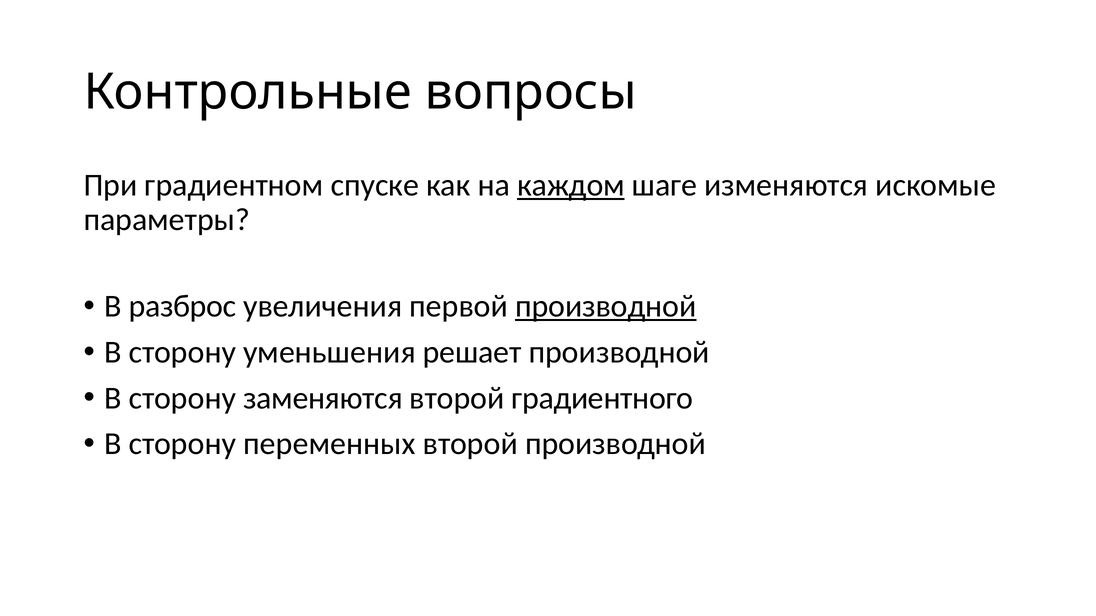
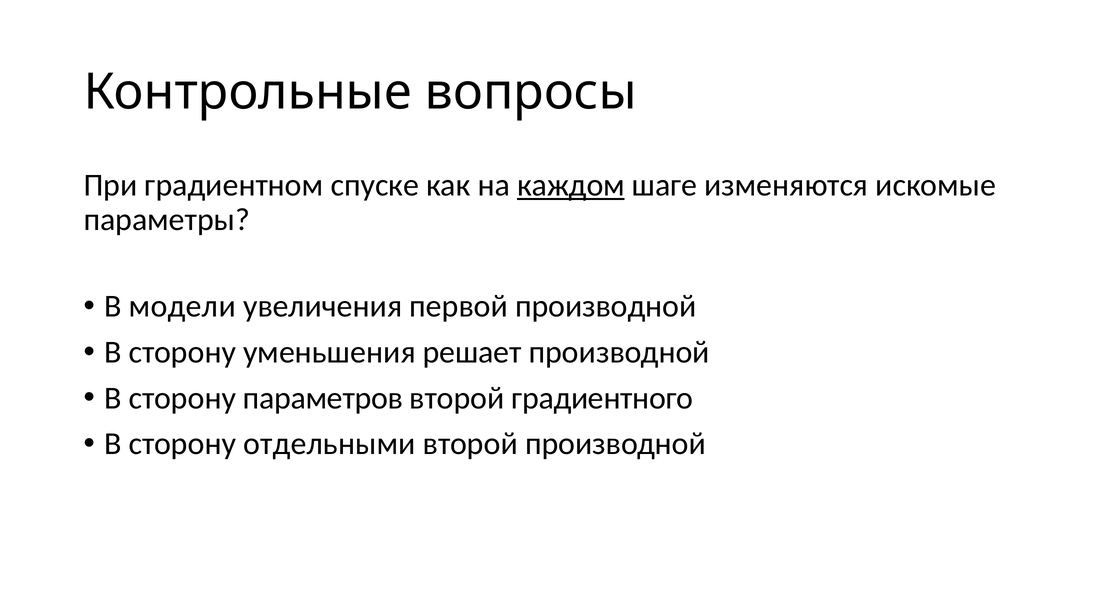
разброс: разброс -> модели
производной at (606, 307) underline: present -> none
заменяются: заменяются -> параметров
переменных: переменных -> отдельными
